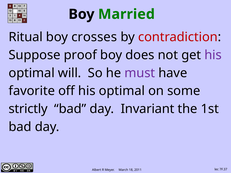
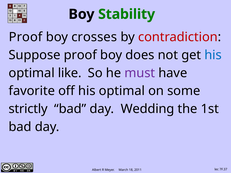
Married: Married -> Stability
Ritual at (26, 37): Ritual -> Proof
his at (213, 55) colour: purple -> blue
will: will -> like
Invariant: Invariant -> Wedding
